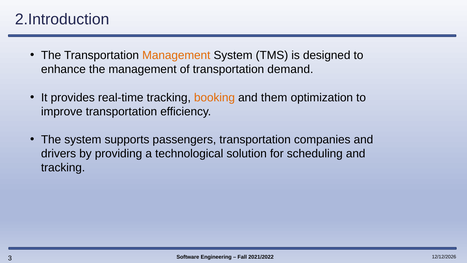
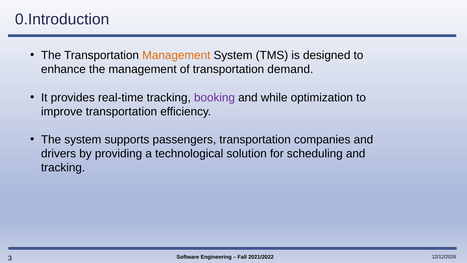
2.Introduction: 2.Introduction -> 0.Introduction
booking colour: orange -> purple
them: them -> while
